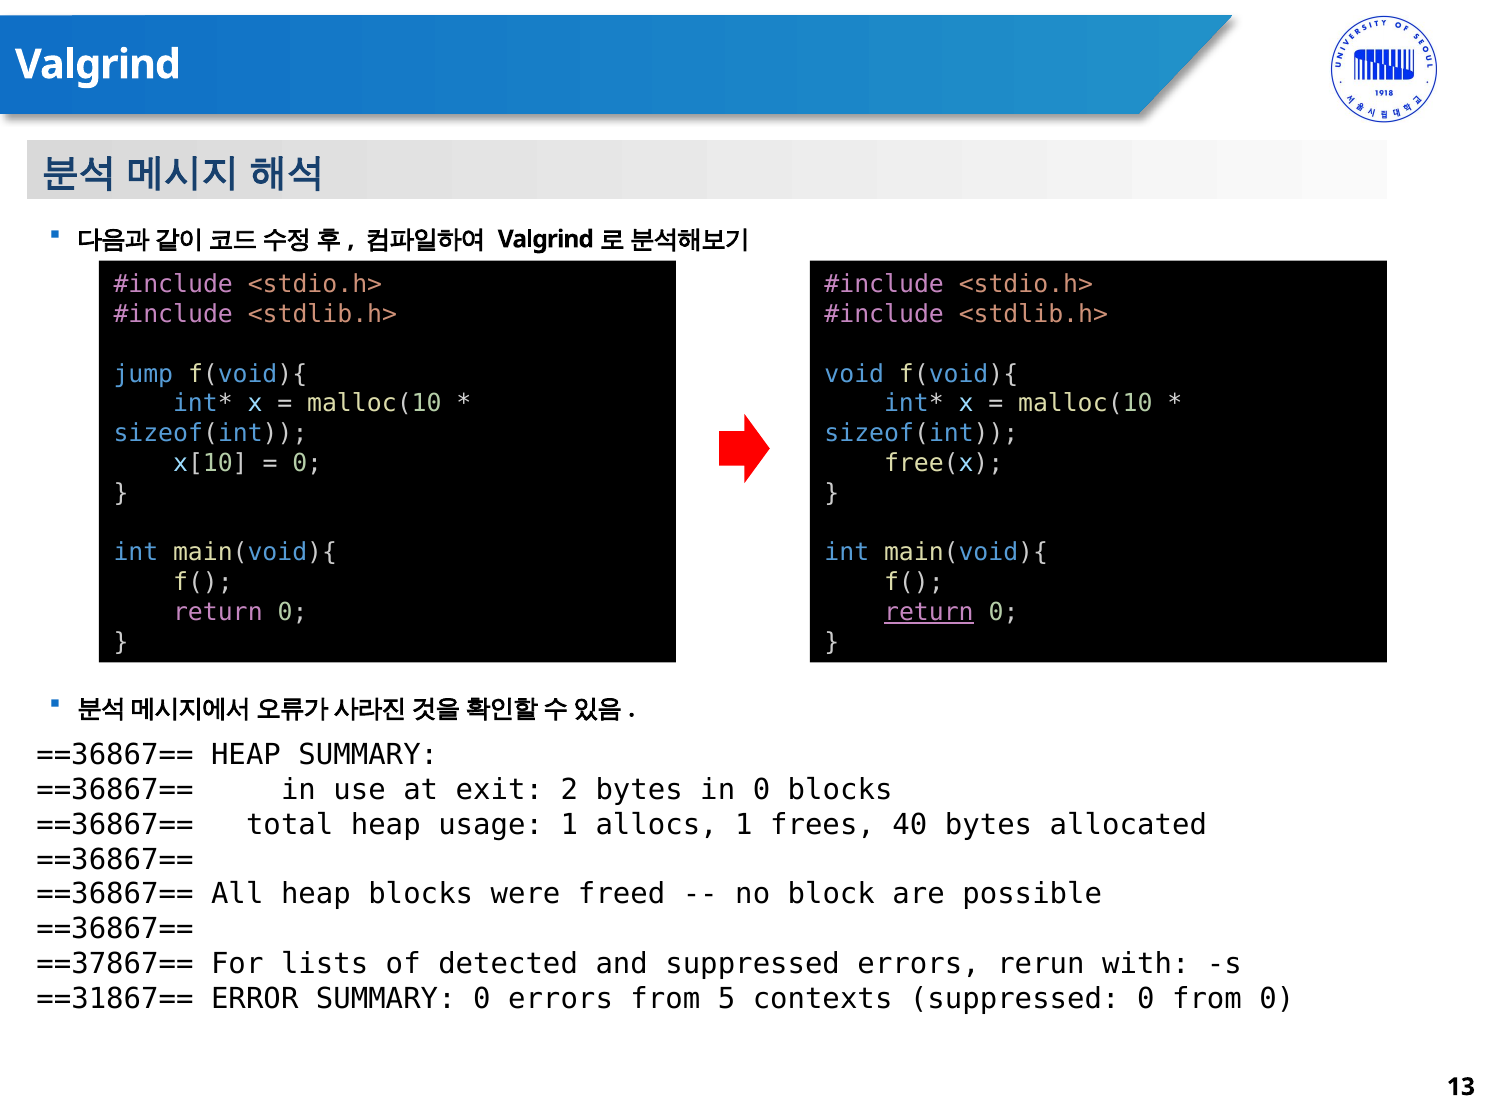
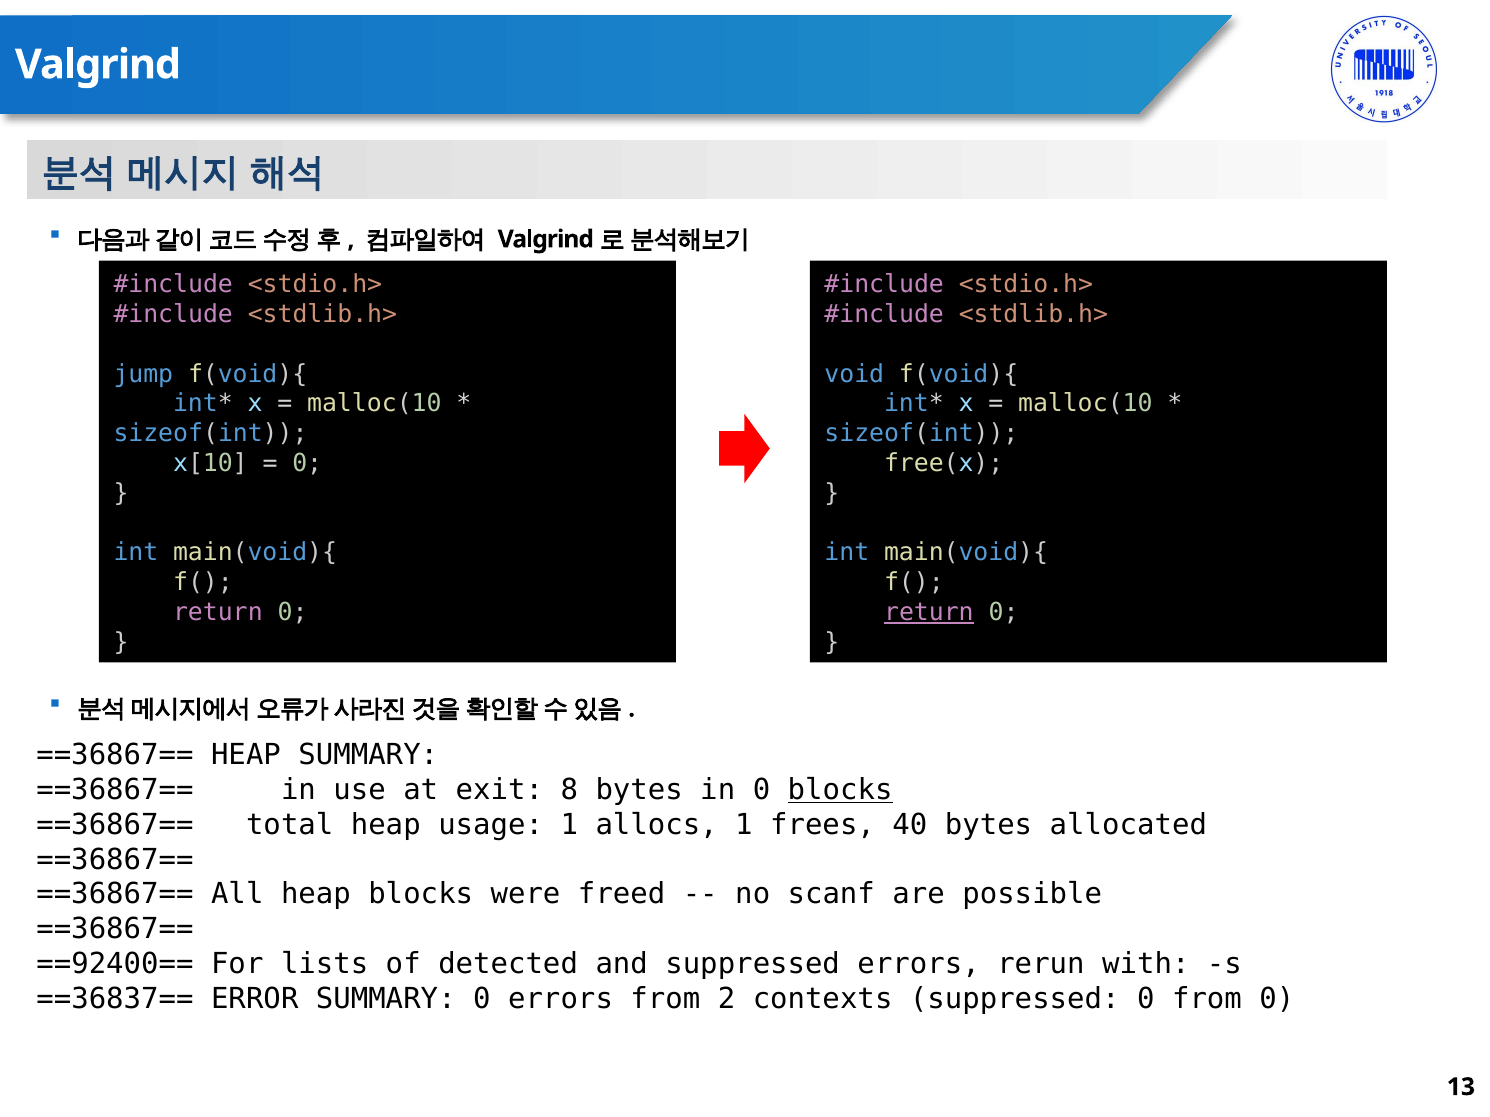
2: 2 -> 8
blocks at (840, 790) underline: none -> present
block: block -> scanf
==37867==: ==37867== -> ==92400==
==31867==: ==31867== -> ==36837==
5: 5 -> 2
